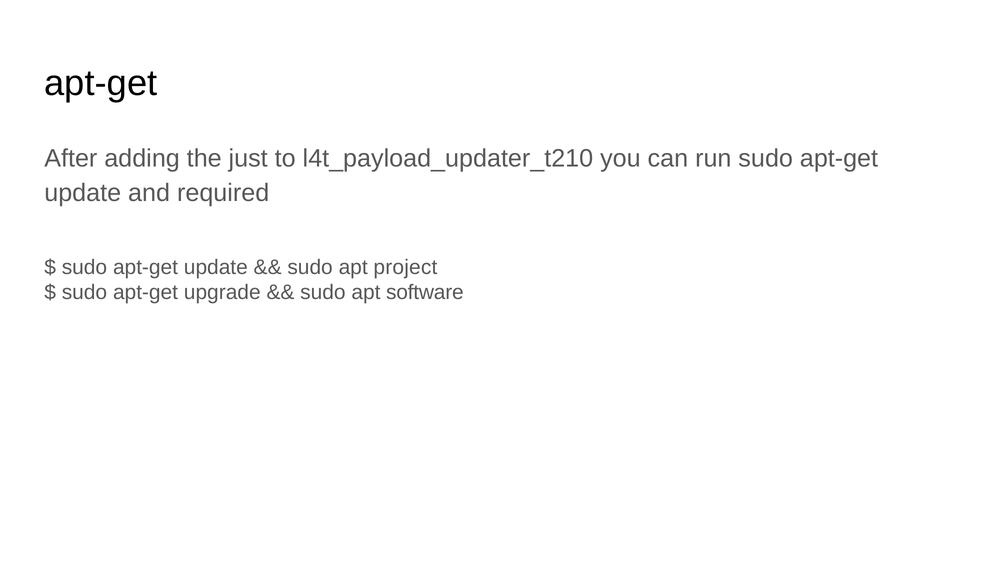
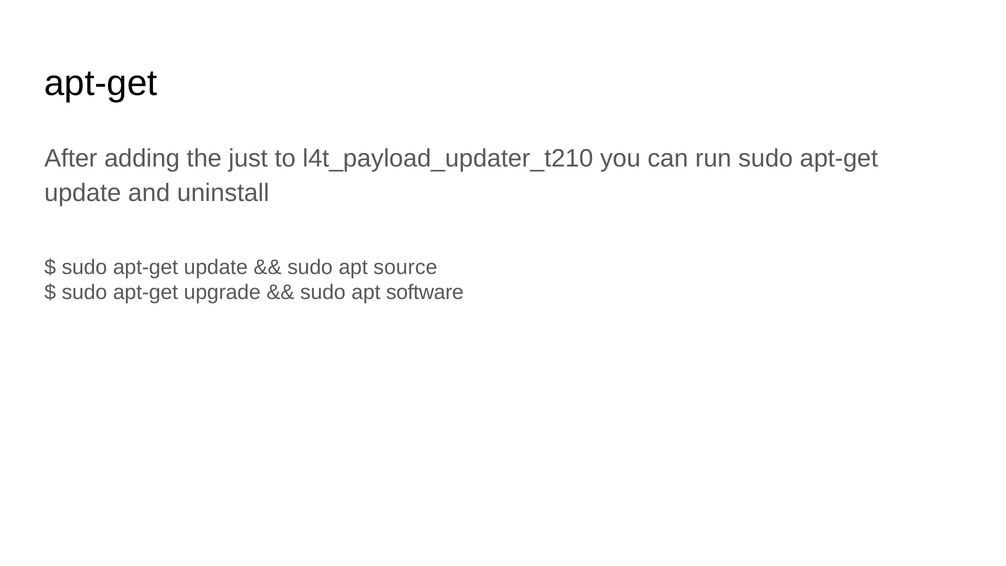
required: required -> uninstall
project: project -> source
